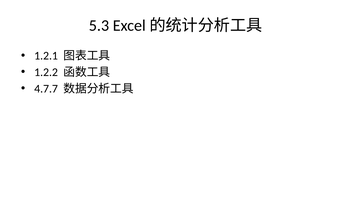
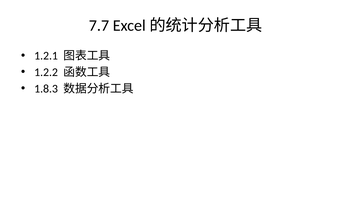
5.3: 5.3 -> 7.7
4.7.7: 4.7.7 -> 1.8.3
